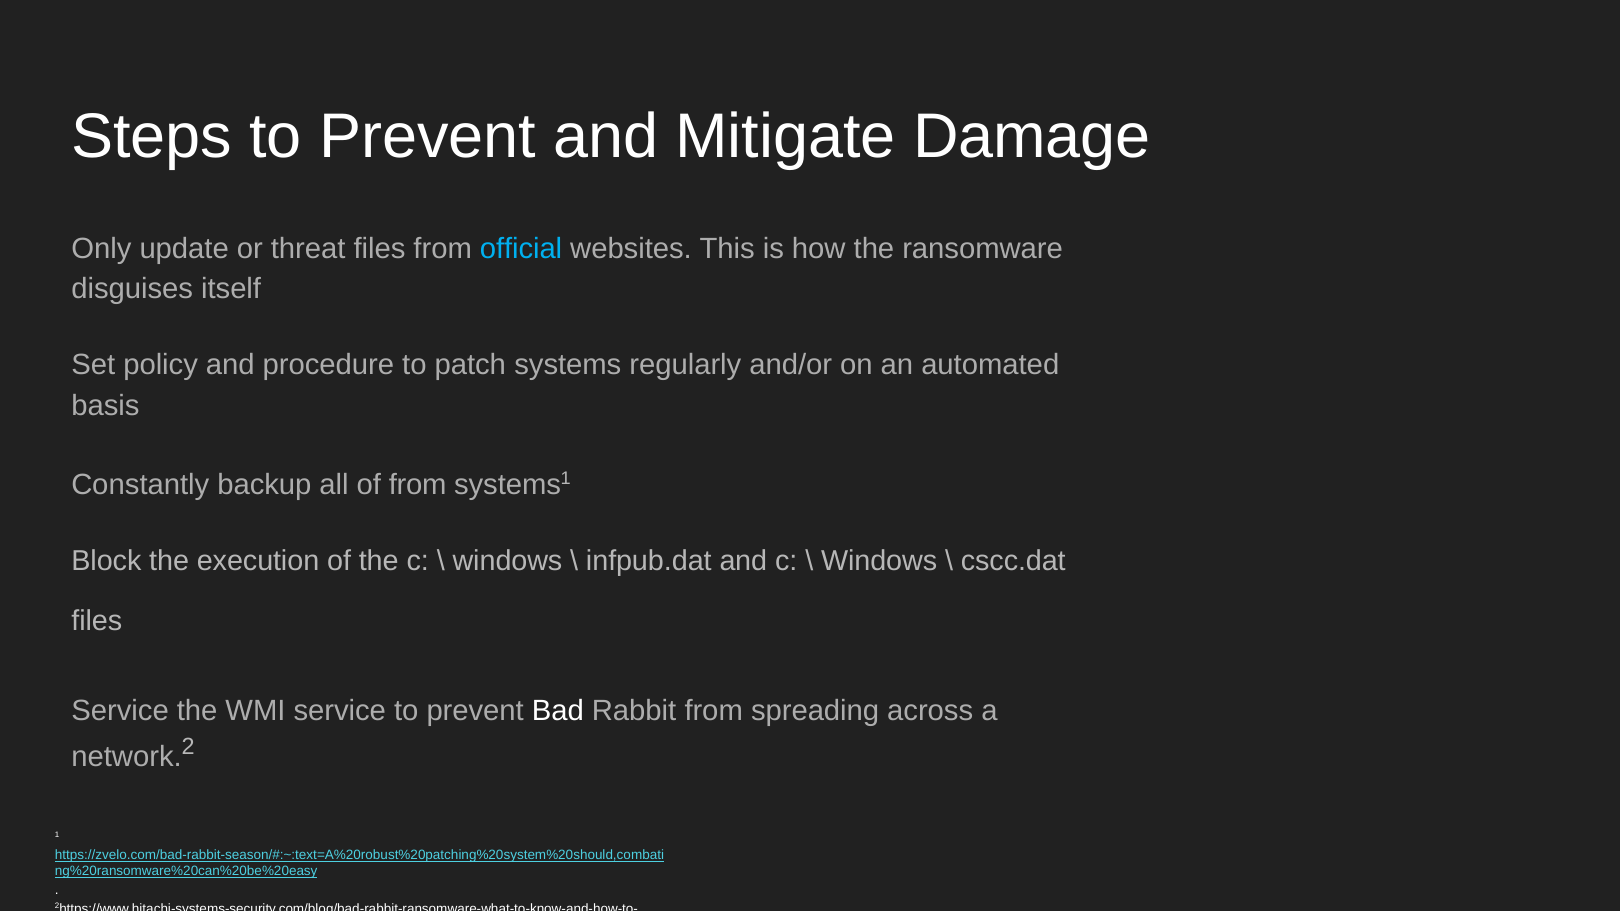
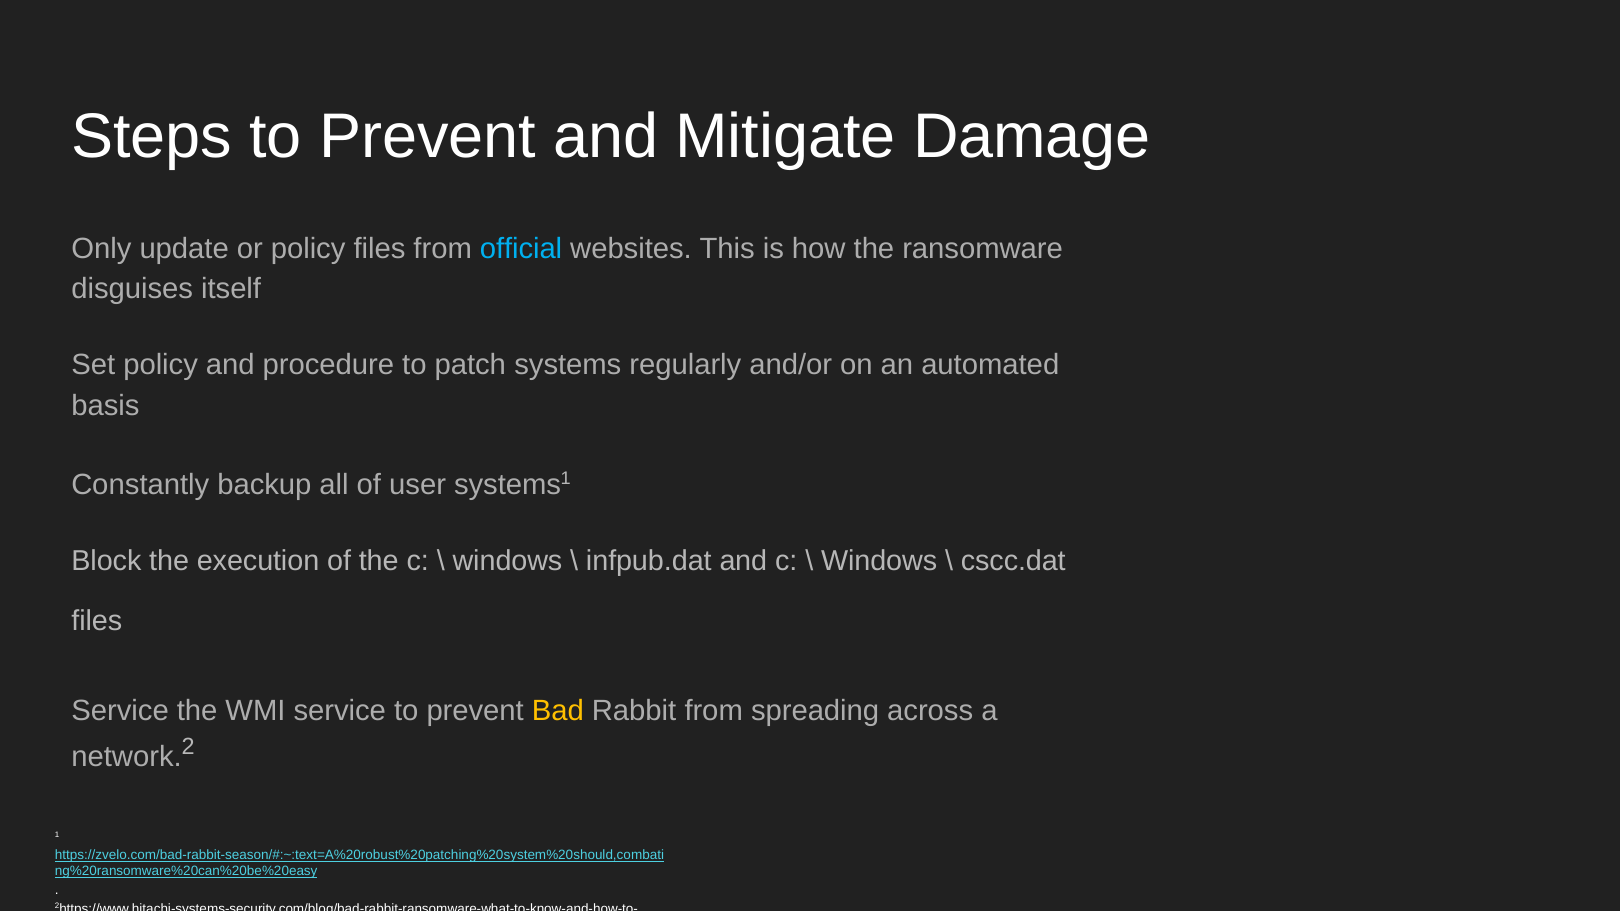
or threat: threat -> policy
of from: from -> user
Bad colour: white -> yellow
